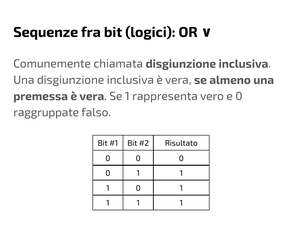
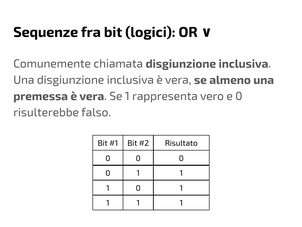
raggruppate: raggruppate -> risulterebbe
